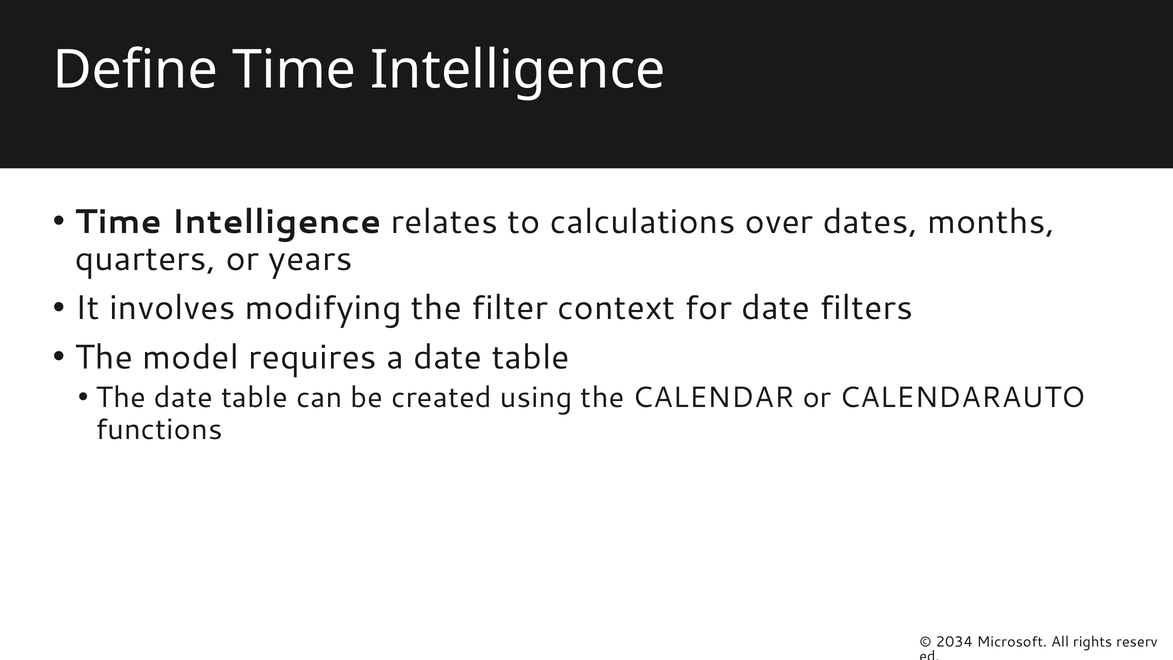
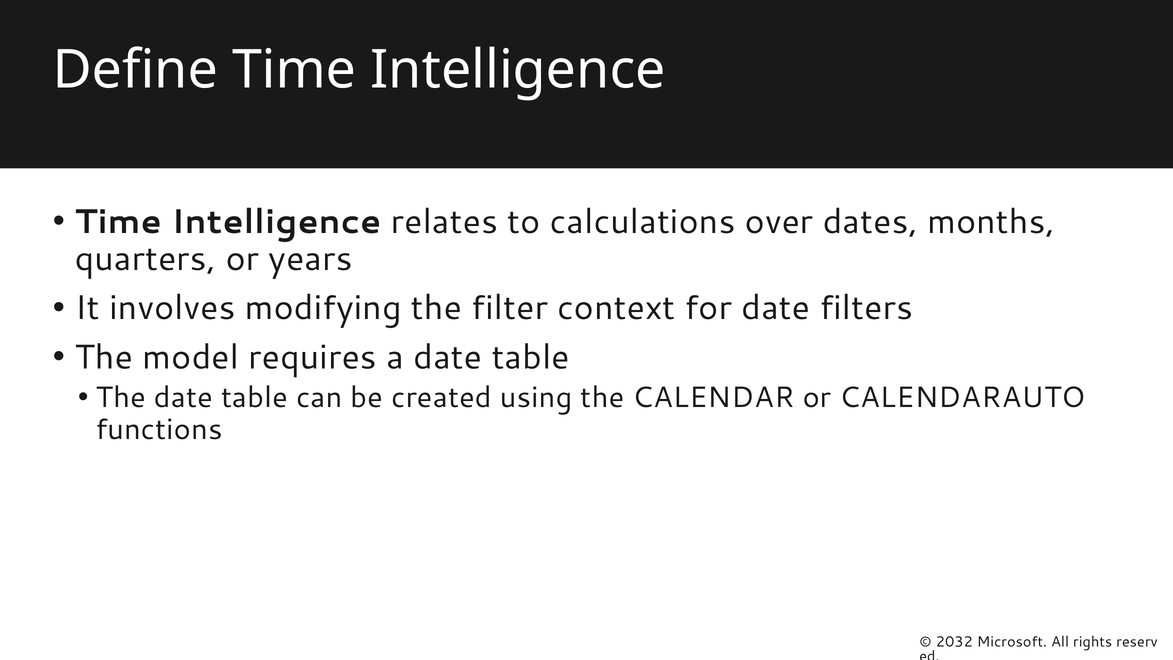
2034: 2034 -> 2032
